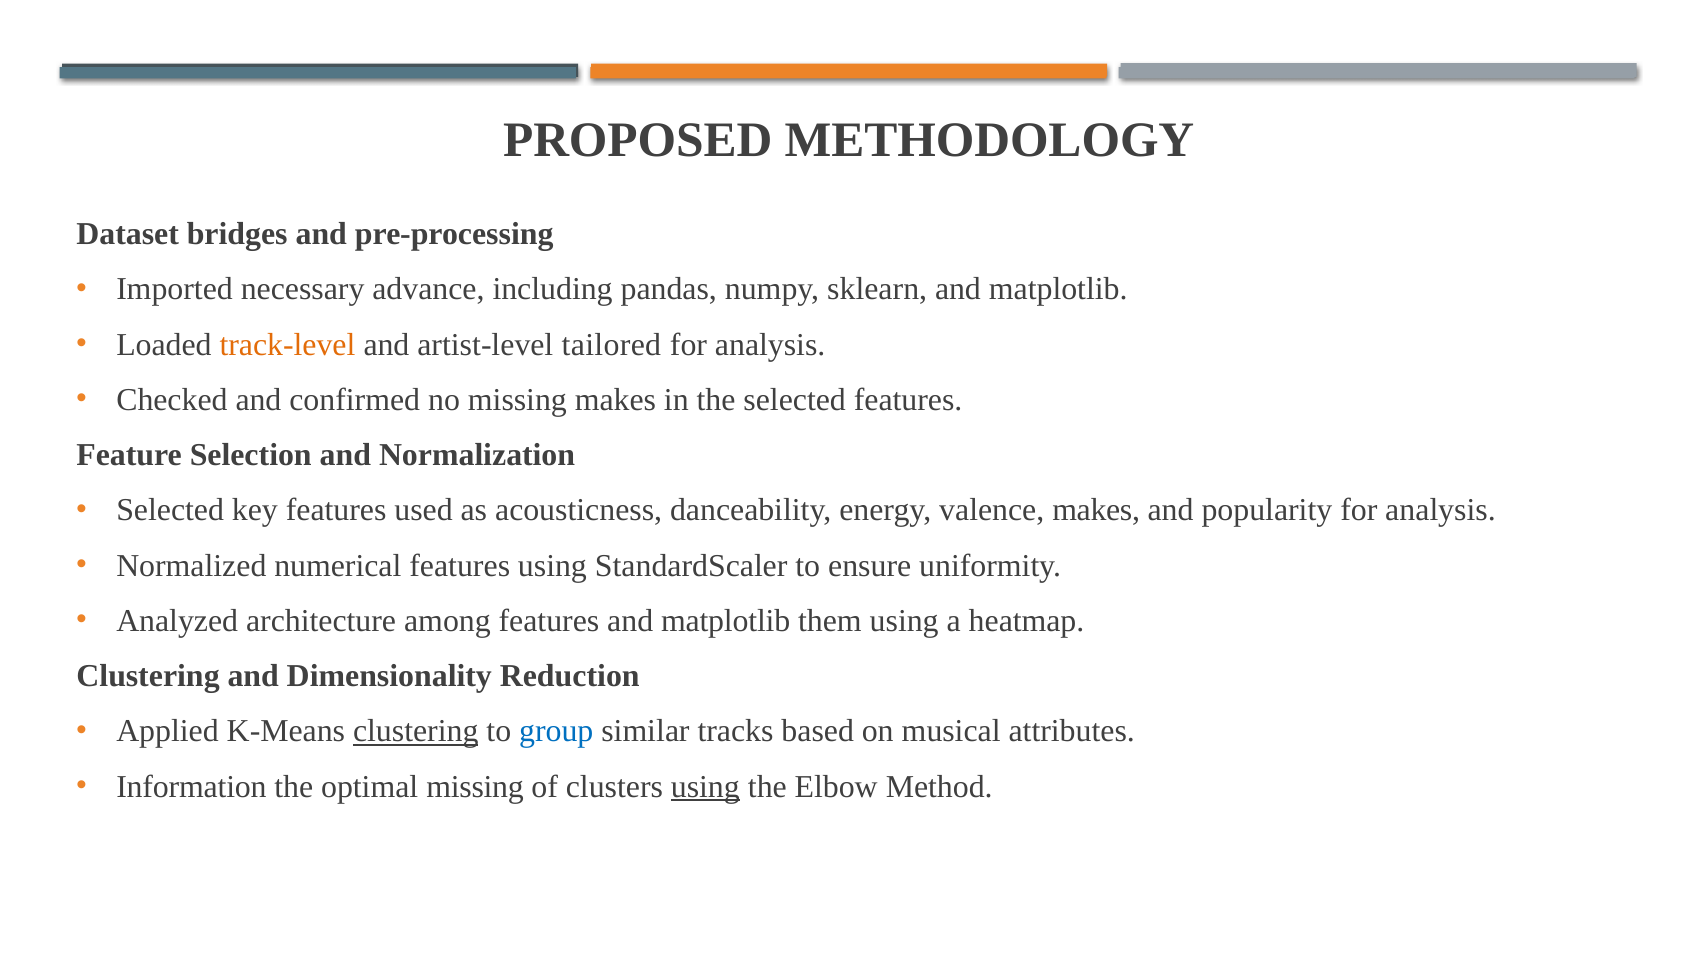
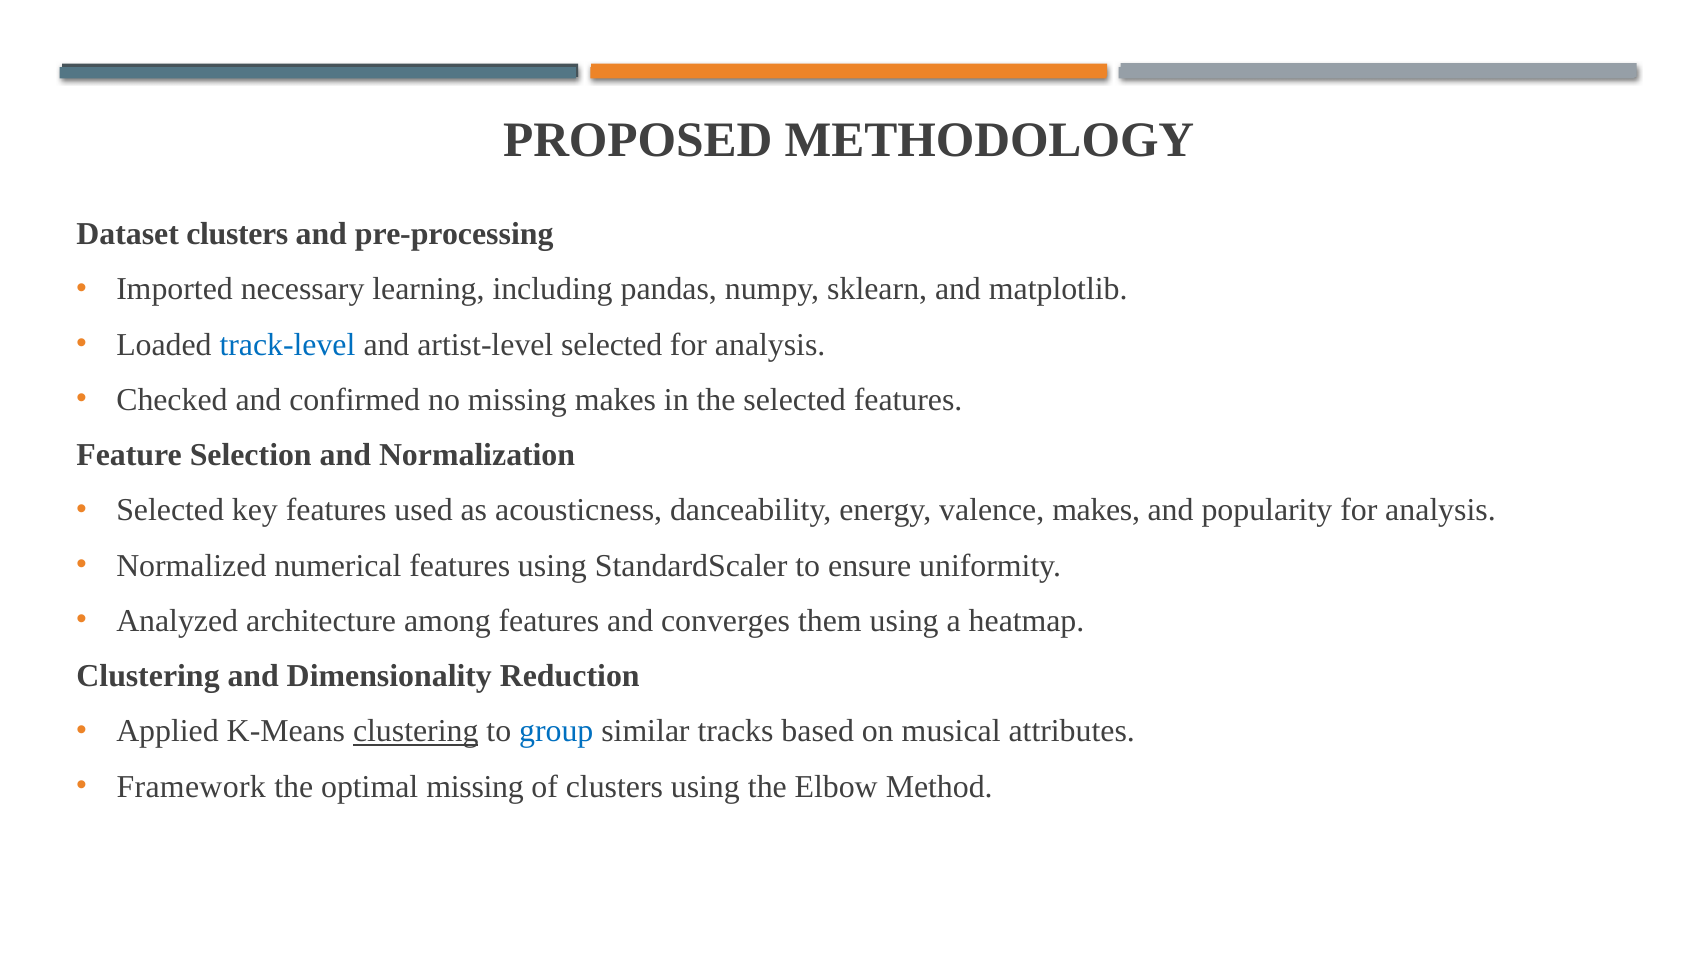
Dataset bridges: bridges -> clusters
advance: advance -> learning
track-level colour: orange -> blue
artist-level tailored: tailored -> selected
features and matplotlib: matplotlib -> converges
Information: Information -> Framework
using at (705, 786) underline: present -> none
